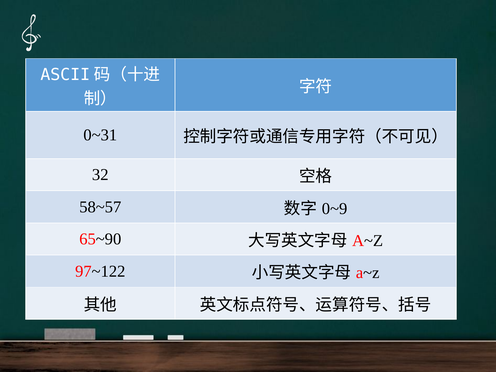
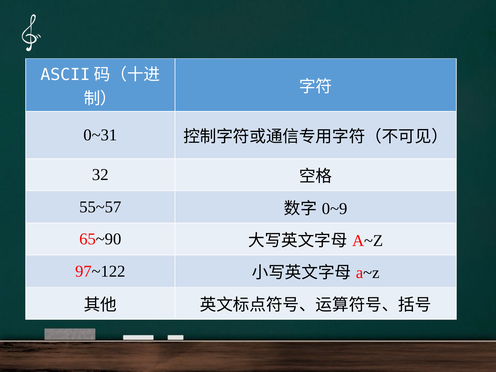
58~57: 58~57 -> 55~57
